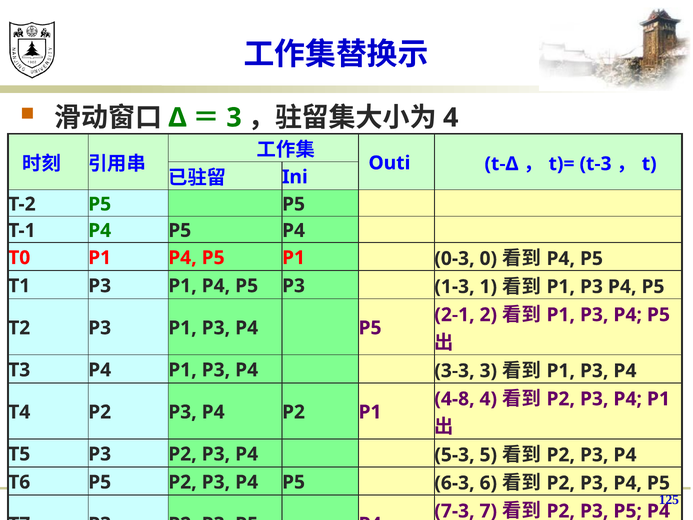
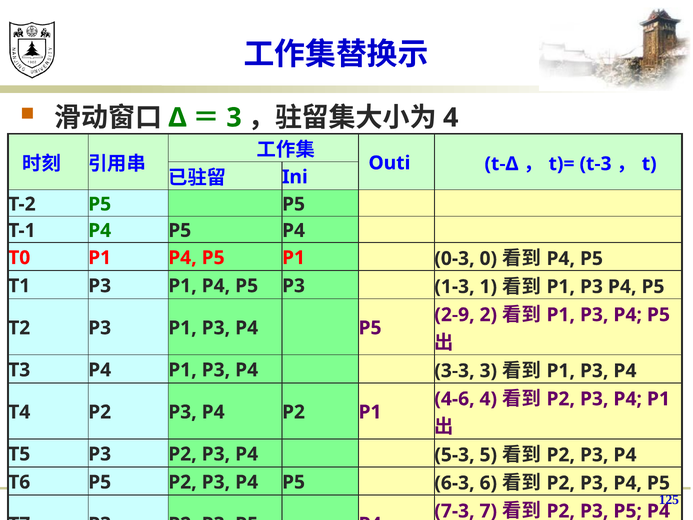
2-1: 2-1 -> 2-9
4-8: 4-8 -> 4-6
